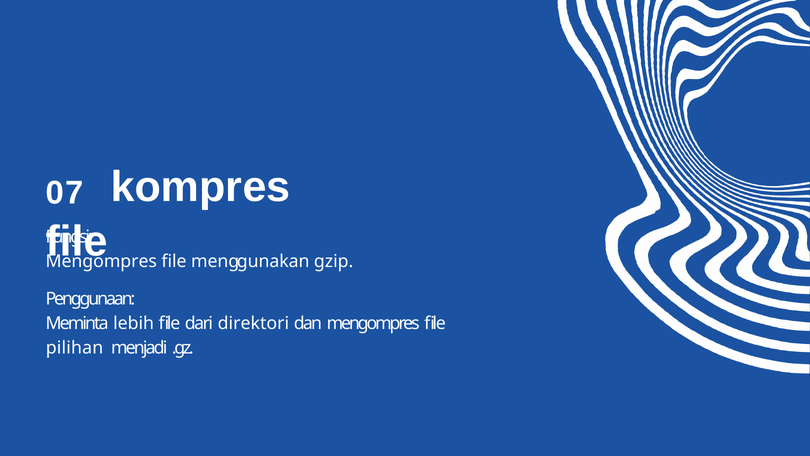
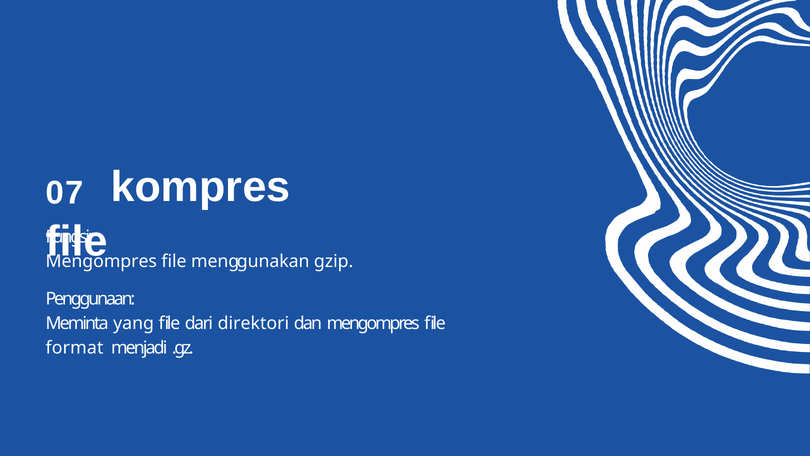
lebih: lebih -> yang
pilihan: pilihan -> format
